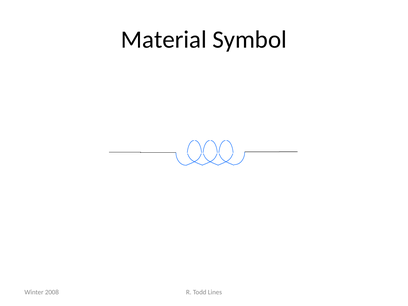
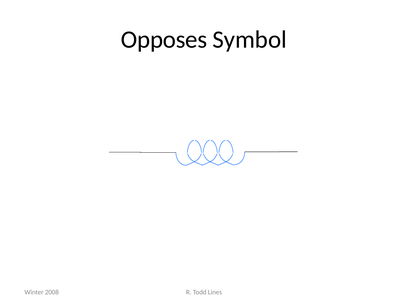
Material: Material -> Opposes
